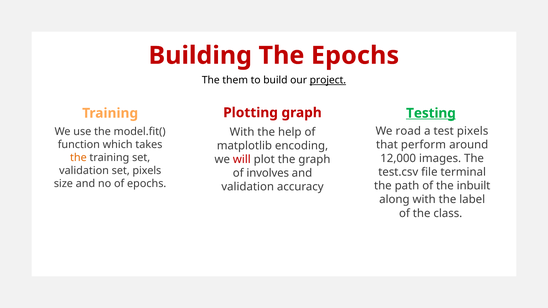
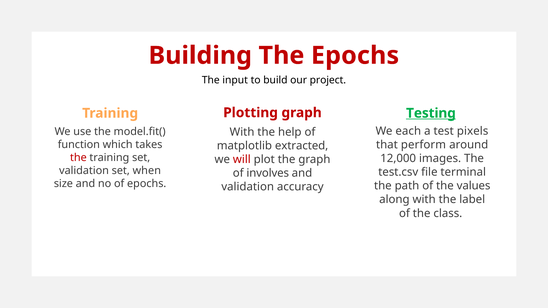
them: them -> input
project underline: present -> none
road: road -> each
encoding: encoding -> extracted
the at (78, 158) colour: orange -> red
set pixels: pixels -> when
inbuilt: inbuilt -> values
